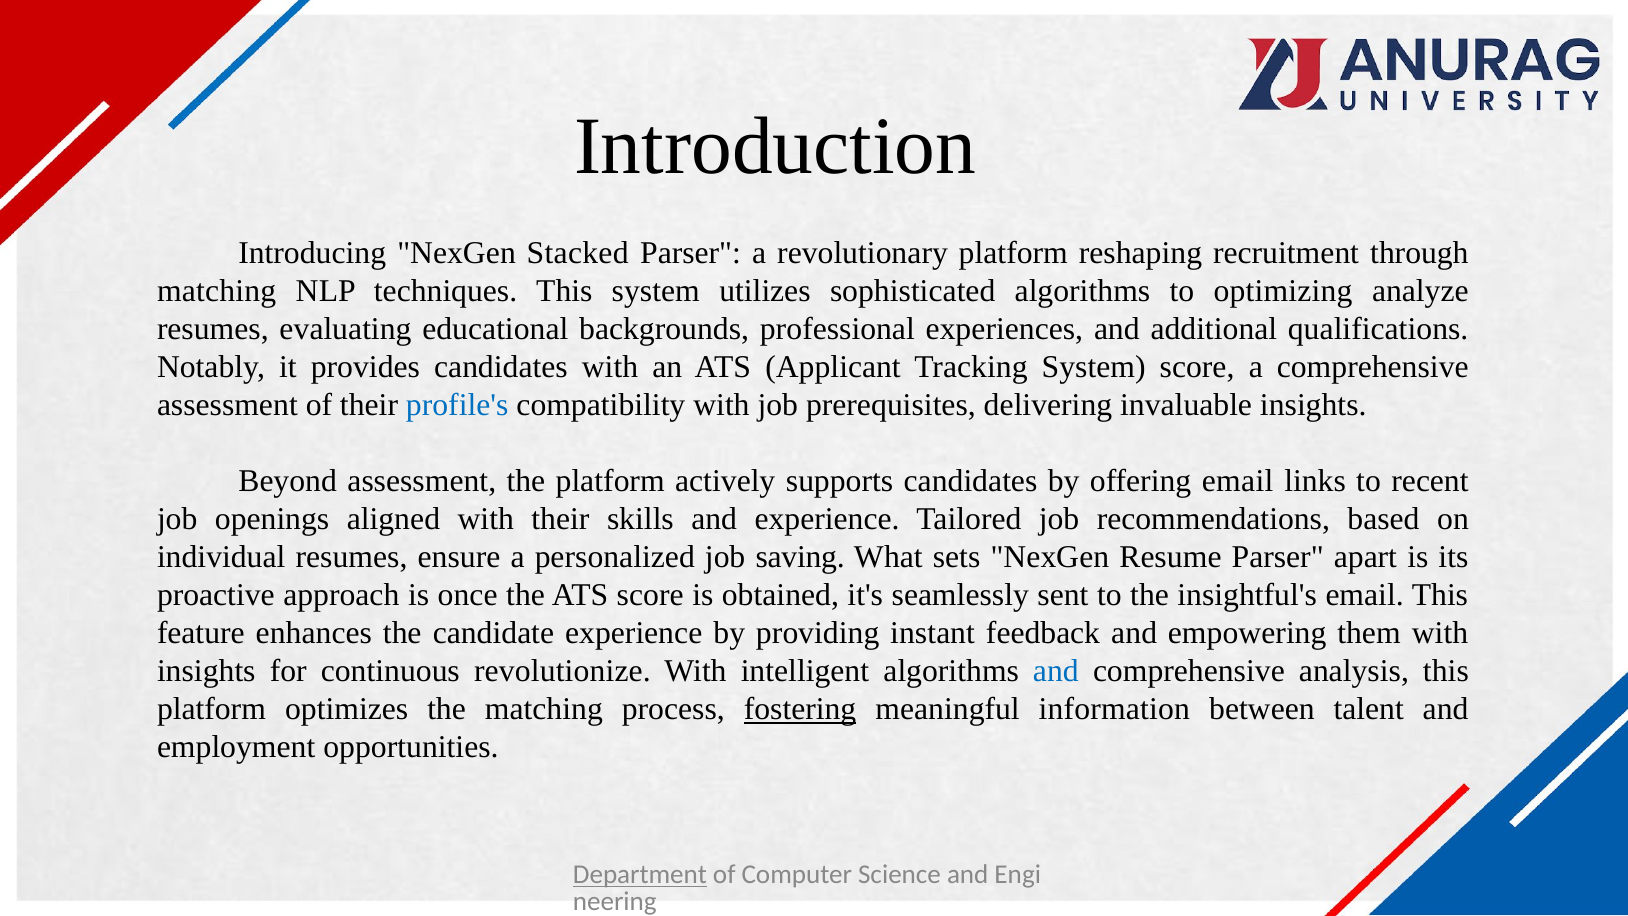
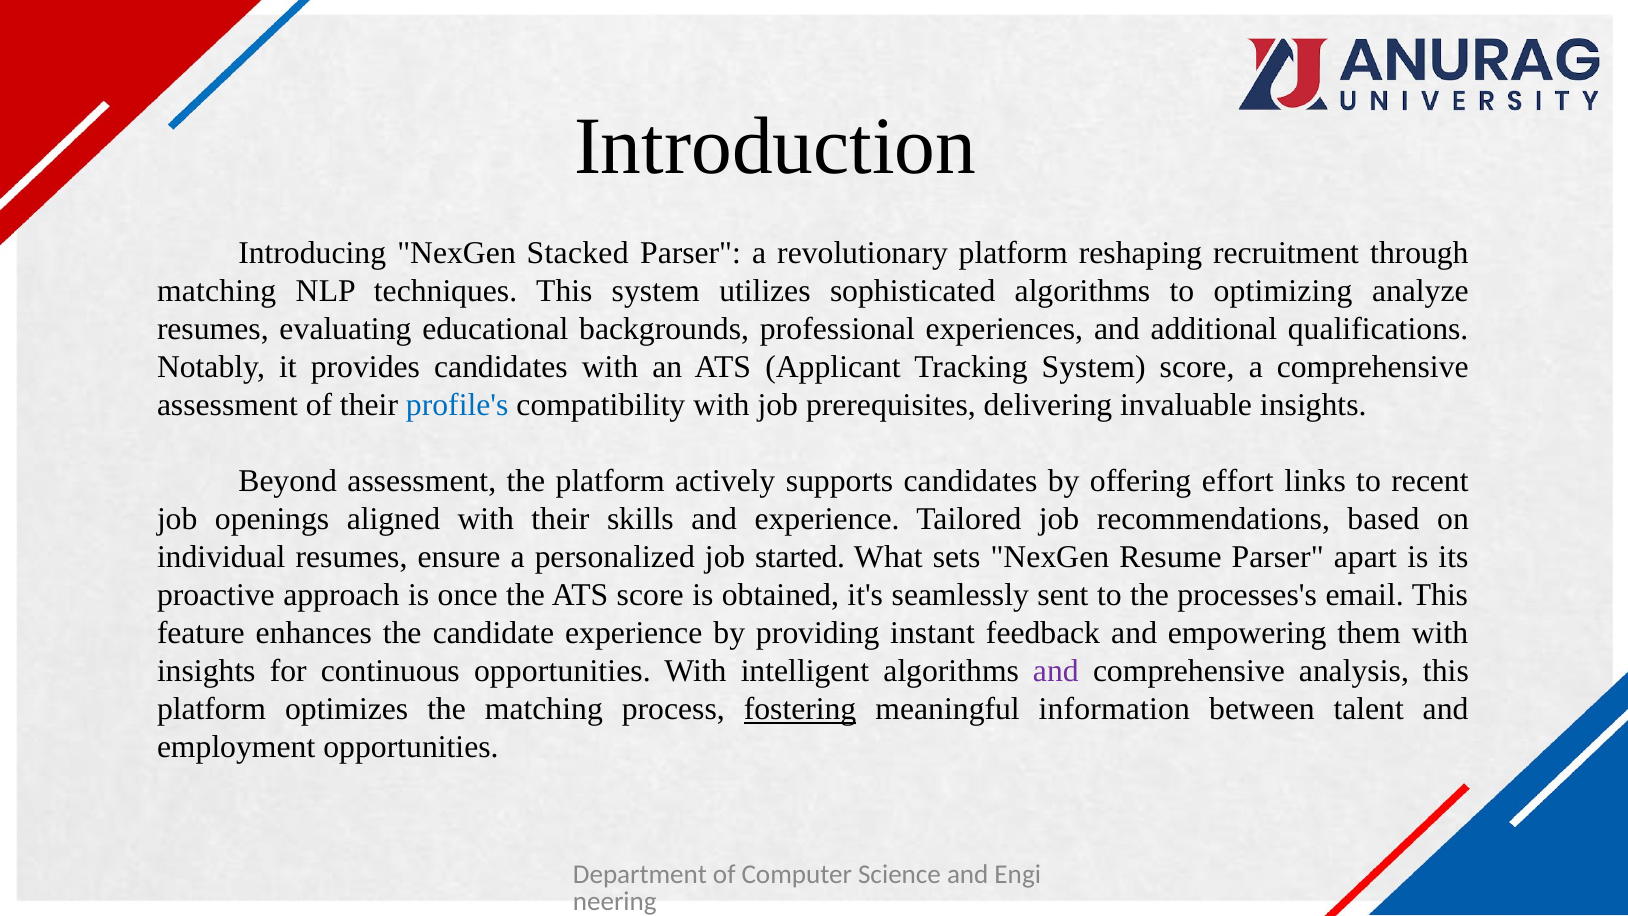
offering email: email -> effort
saving: saving -> started
insightful's: insightful's -> processes's
continuous revolutionize: revolutionize -> opportunities
and at (1056, 671) colour: blue -> purple
Department underline: present -> none
